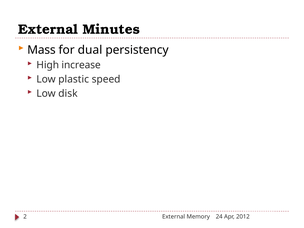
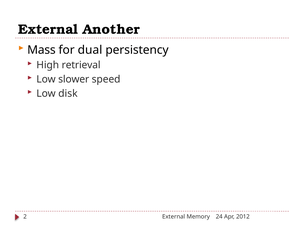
Minutes: Minutes -> Another
increase: increase -> retrieval
plastic: plastic -> slower
